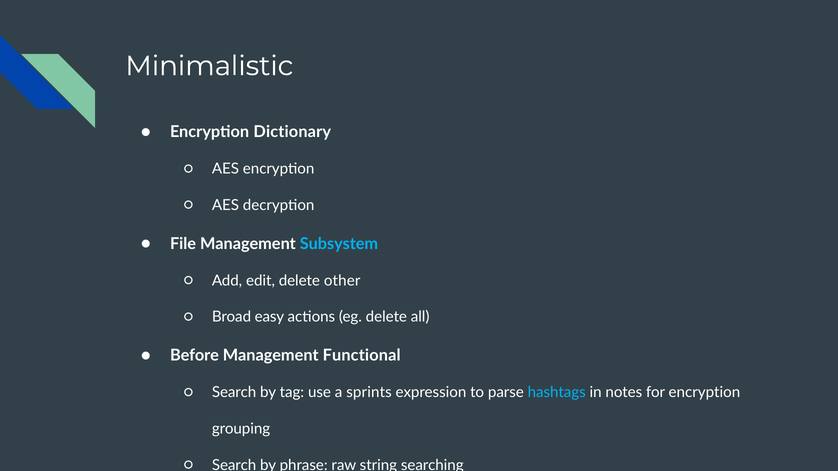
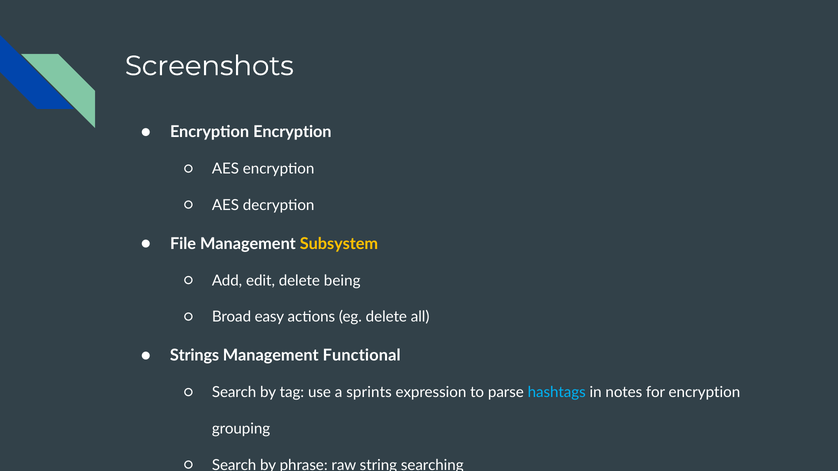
Minimalistic: Minimalistic -> Screenshots
Encryption Dictionary: Dictionary -> Encryption
Subsystem colour: light blue -> yellow
other: other -> being
Before: Before -> Strings
